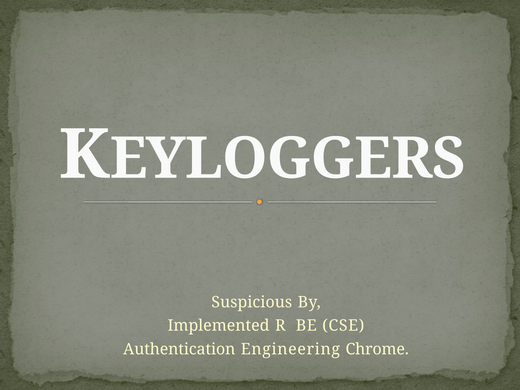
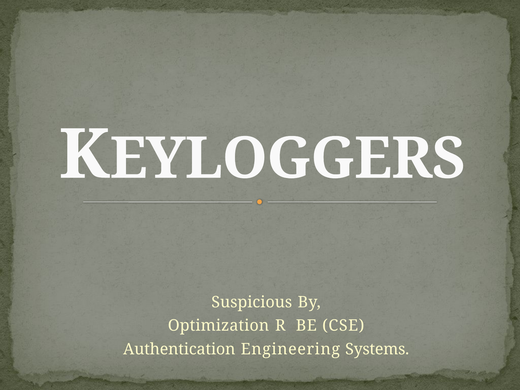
Implemented: Implemented -> Optimization
Chrome: Chrome -> Systems
